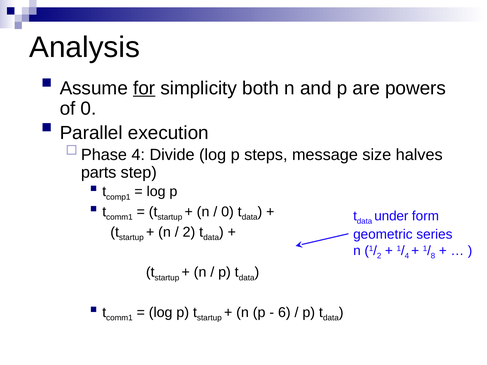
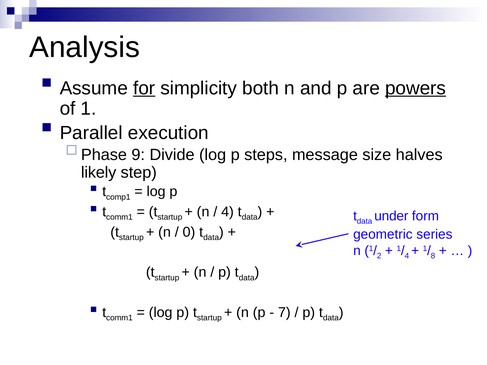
powers underline: none -> present
of 0: 0 -> 1
Phase 4: 4 -> 9
parts: parts -> likely
0 at (228, 212): 0 -> 4
2 at (189, 232): 2 -> 0
6: 6 -> 7
